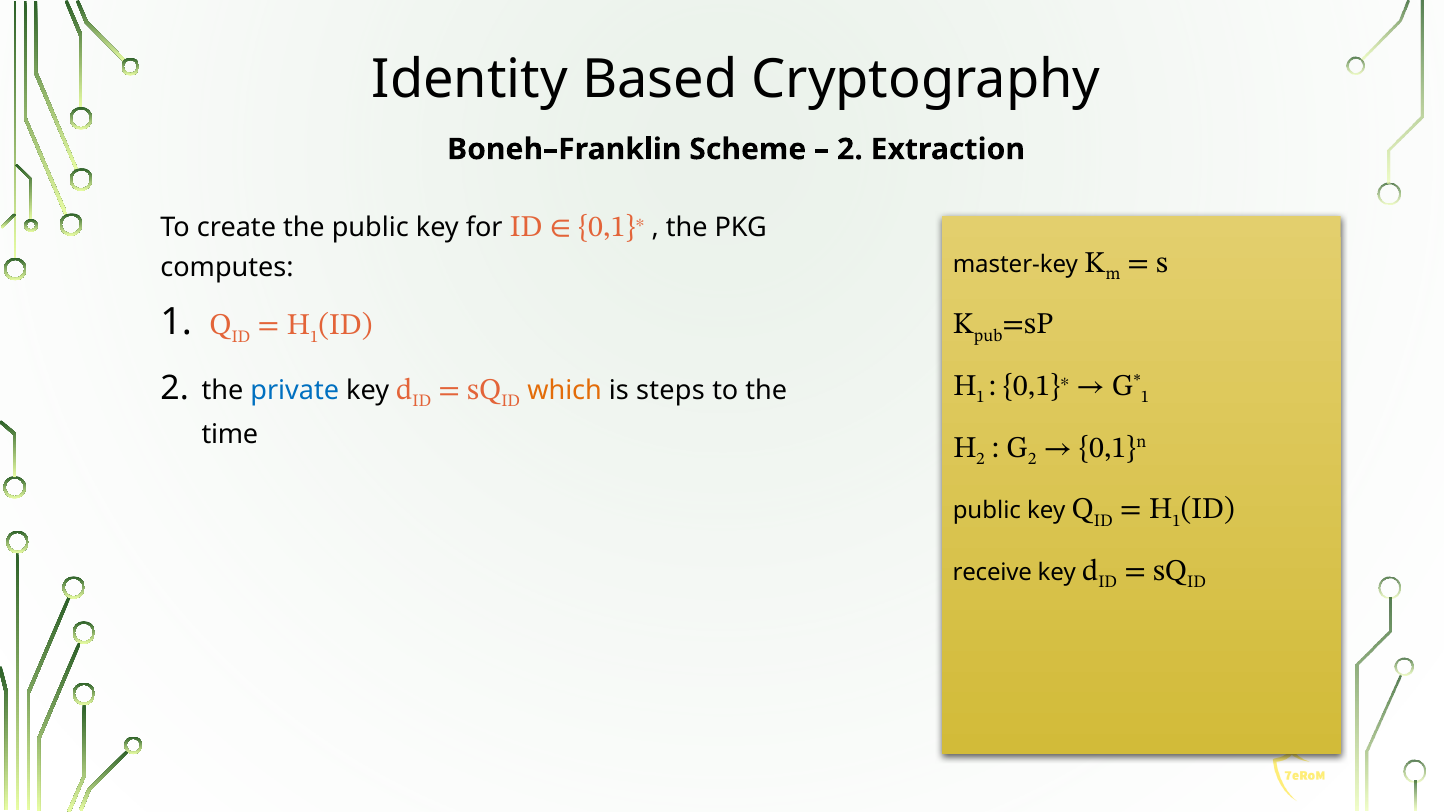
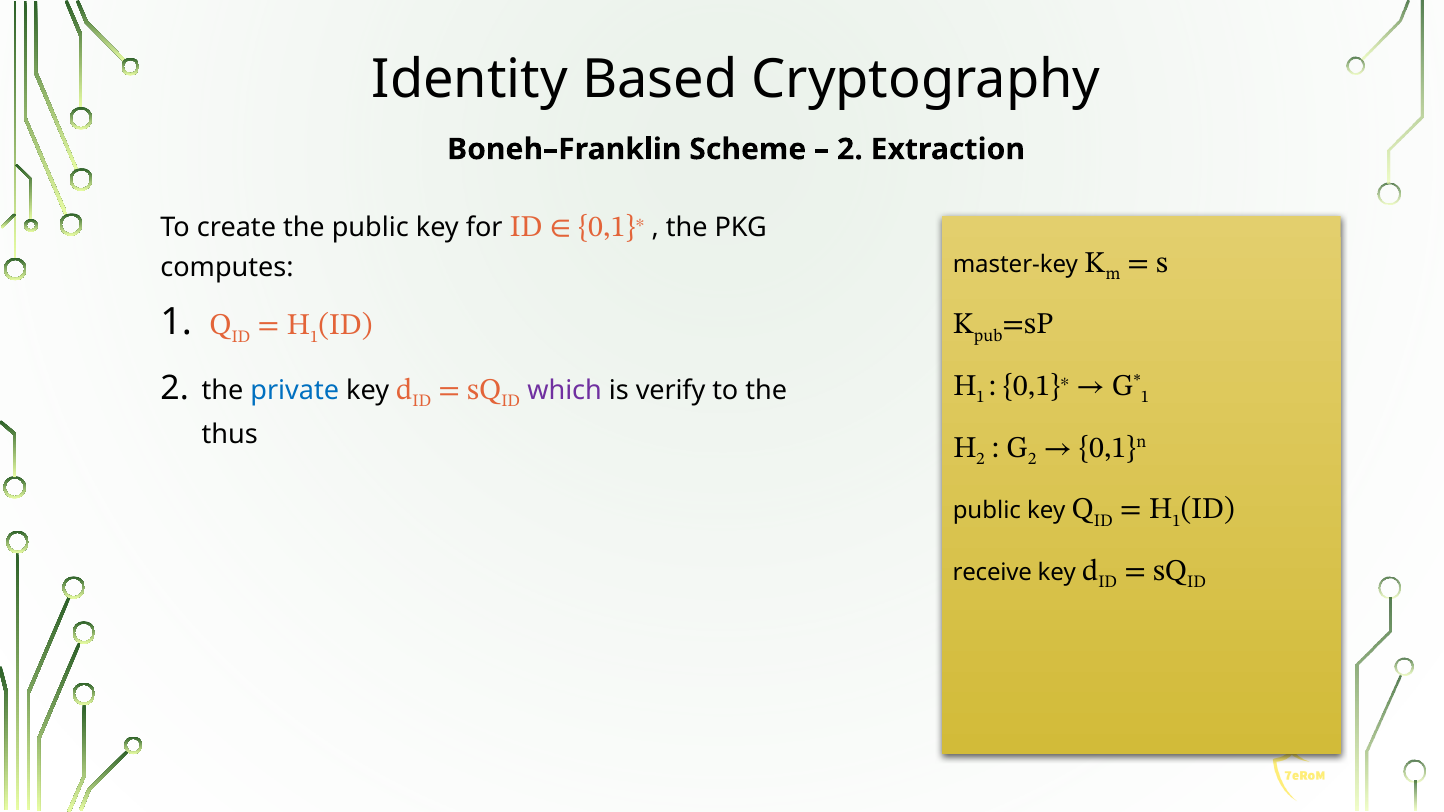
which colour: orange -> purple
steps: steps -> verify
time: time -> thus
